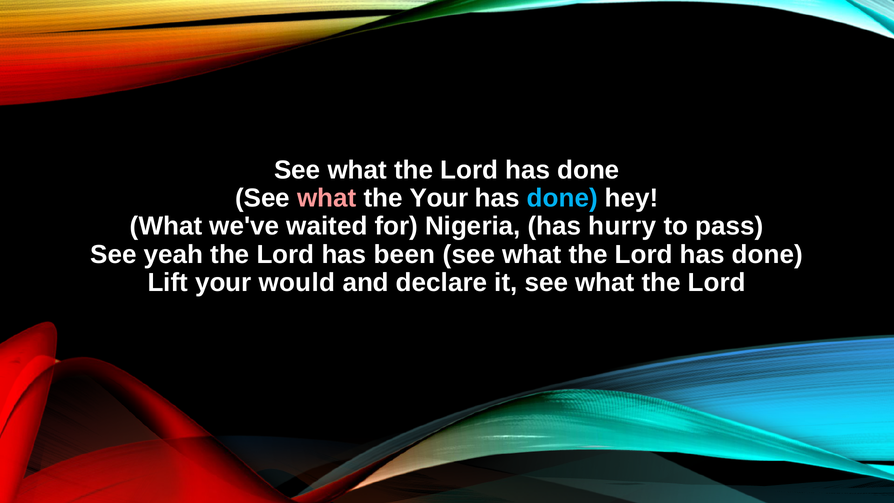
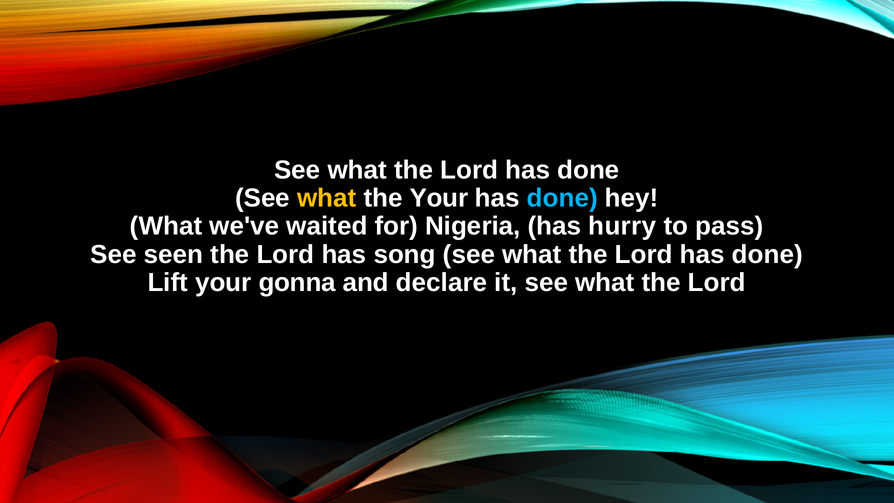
what at (327, 198) colour: pink -> yellow
yeah: yeah -> seen
been: been -> song
would: would -> gonna
